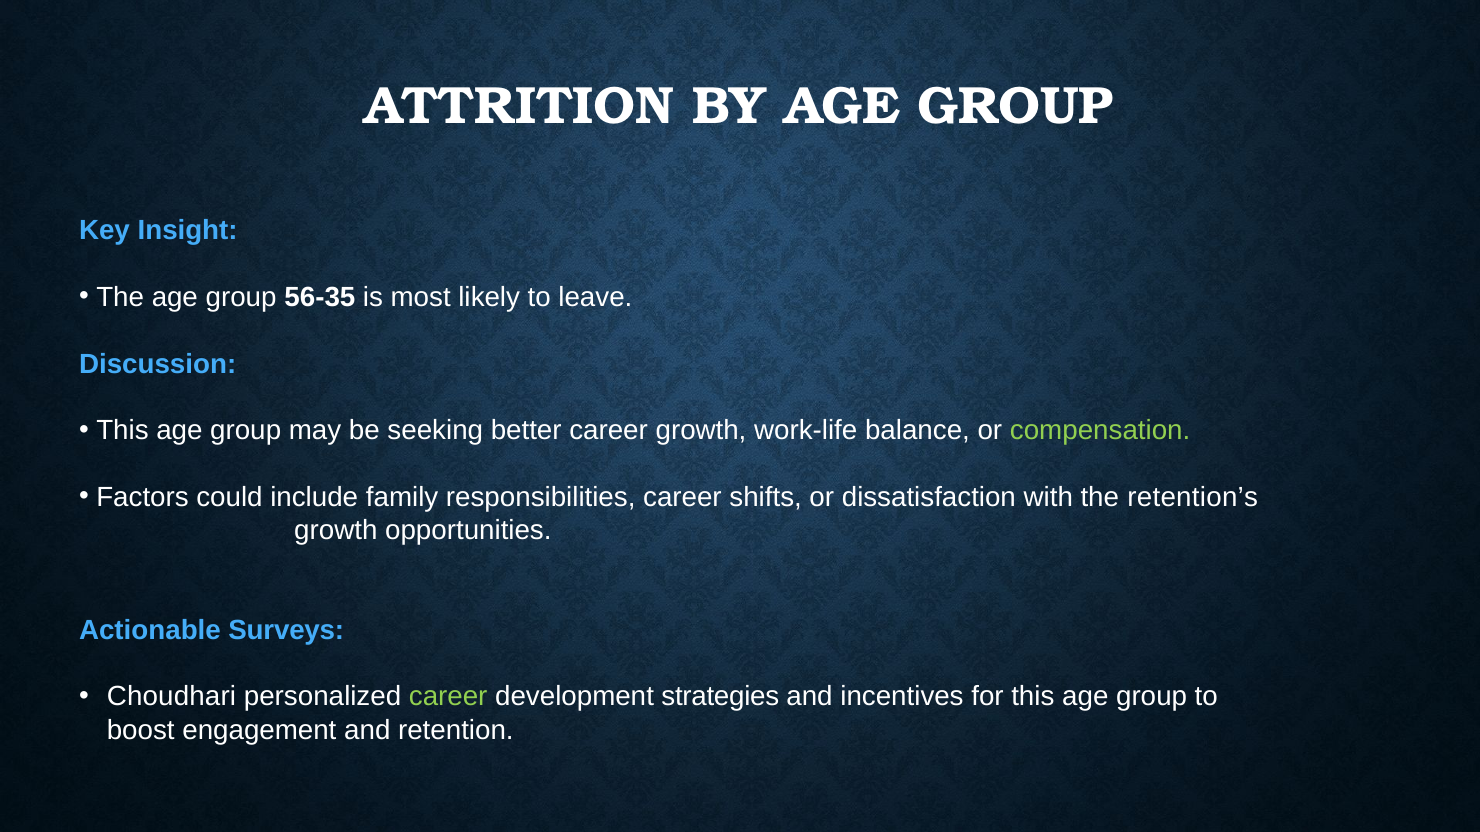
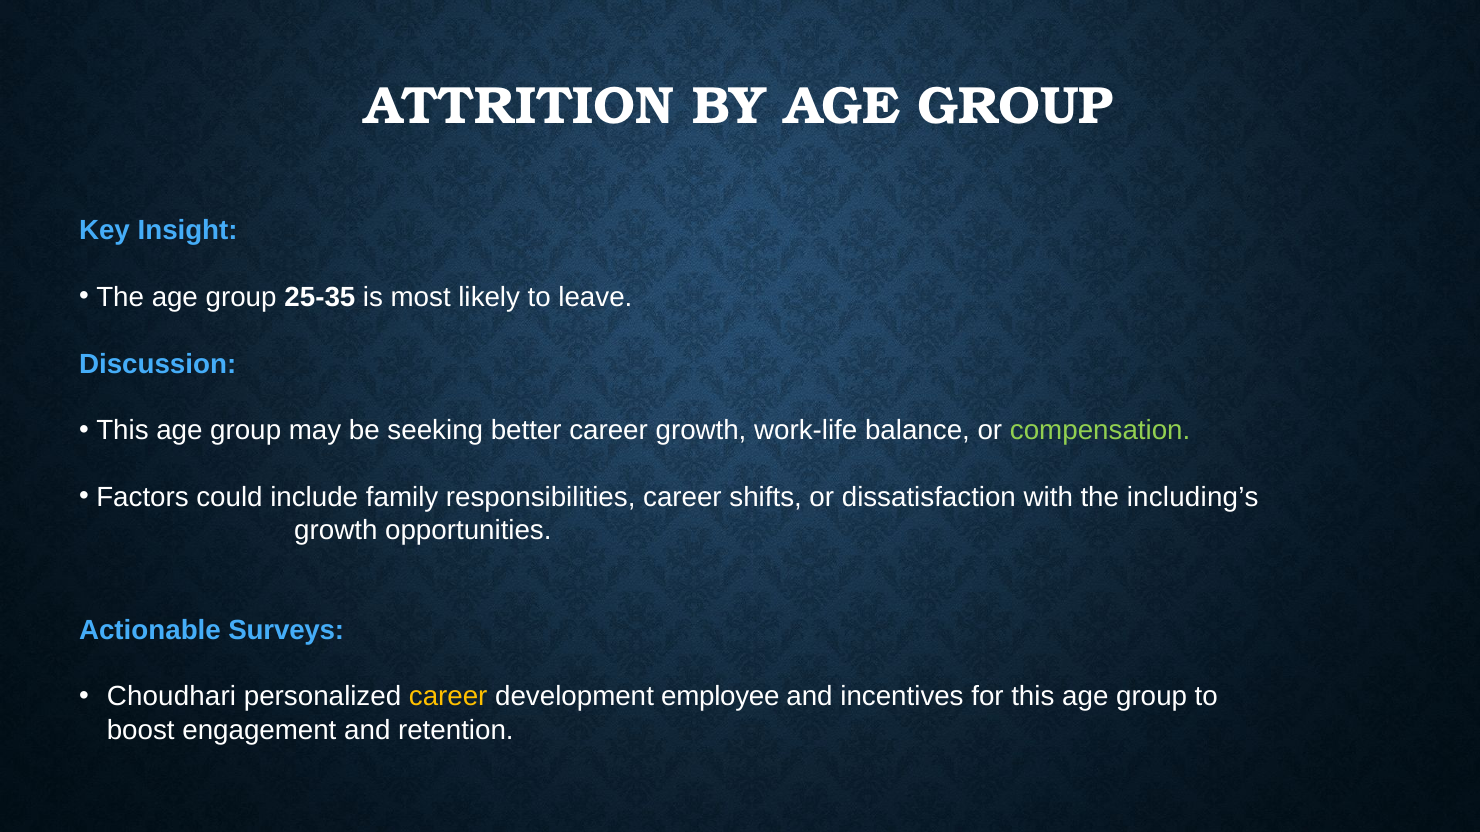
56-35: 56-35 -> 25-35
retention’s: retention’s -> including’s
career at (448, 697) colour: light green -> yellow
strategies: strategies -> employee
